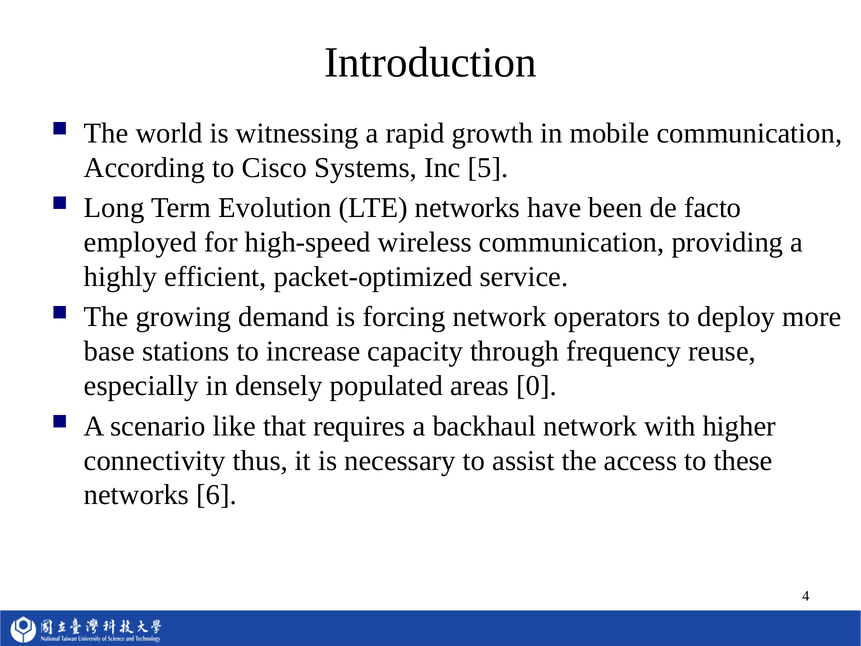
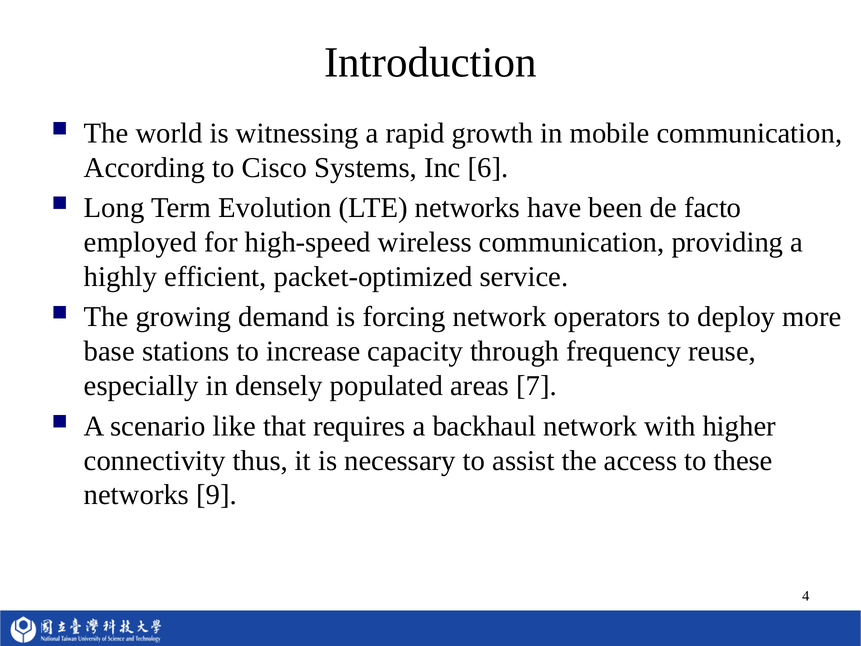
5: 5 -> 6
0: 0 -> 7
6: 6 -> 9
